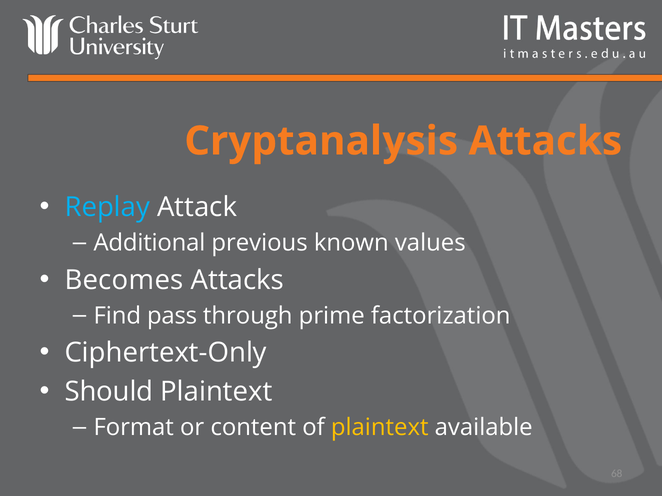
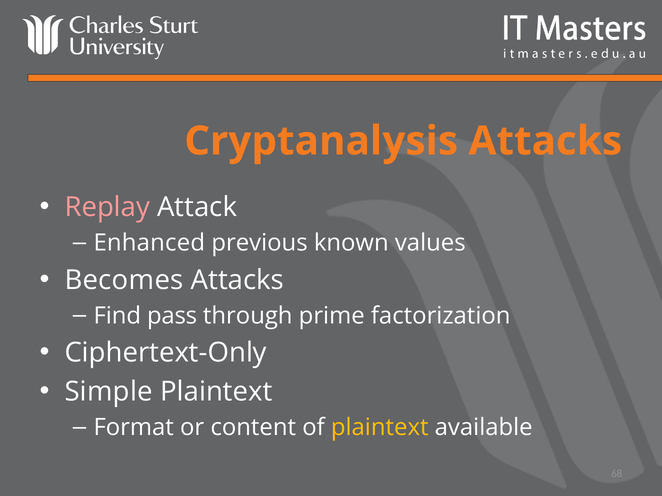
Replay colour: light blue -> pink
Additional: Additional -> Enhanced
Should: Should -> Simple
